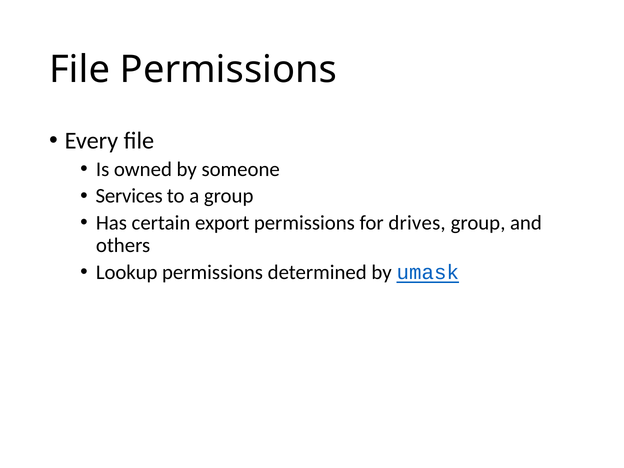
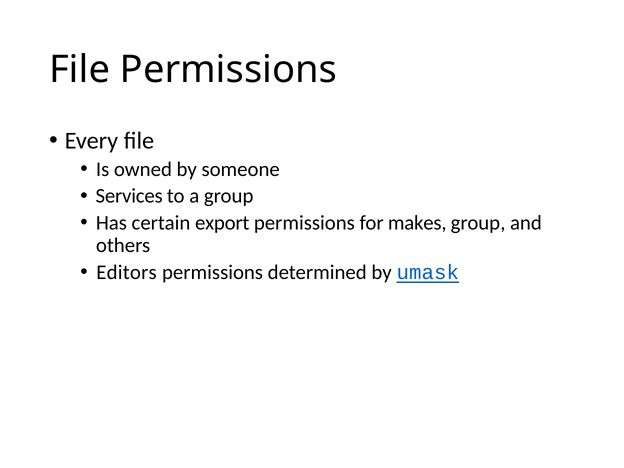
drives: drives -> makes
Lookup: Lookup -> Editors
